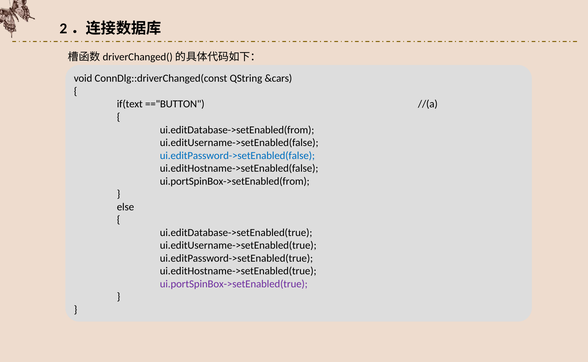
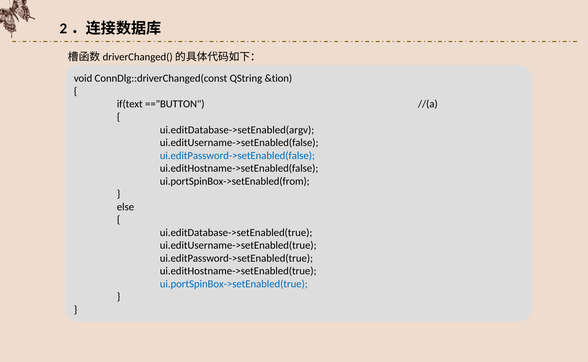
&cars: &cars -> &tion
ui.editDatabase->setEnabled(from: ui.editDatabase->setEnabled(from -> ui.editDatabase->setEnabled(argv
ui.portSpinBox->setEnabled(true colour: purple -> blue
